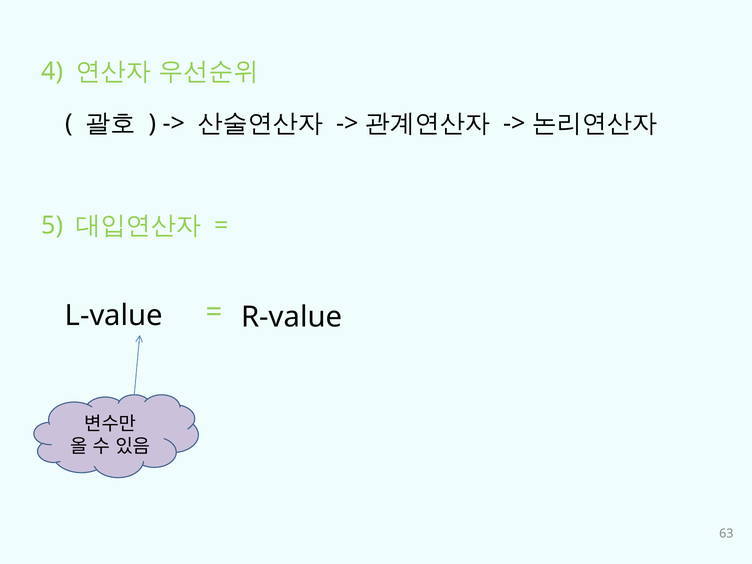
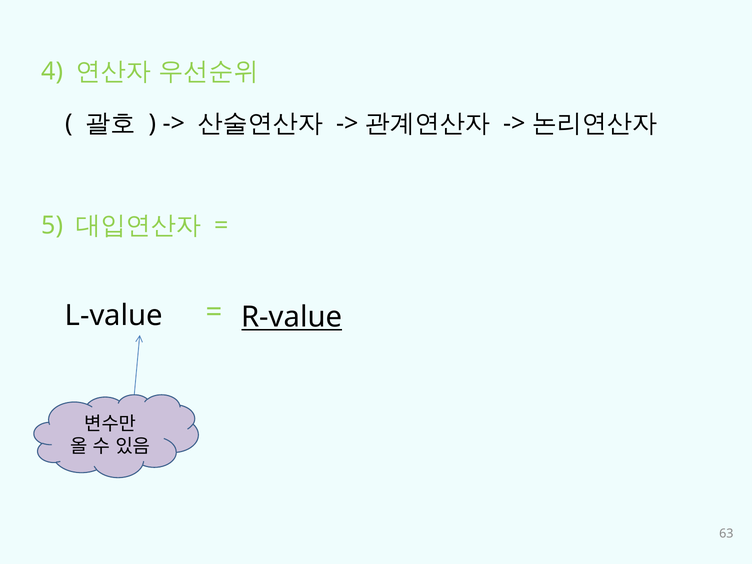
R-value underline: none -> present
